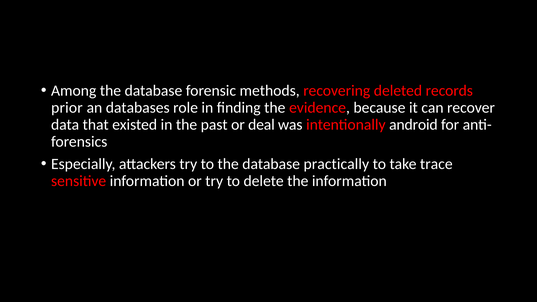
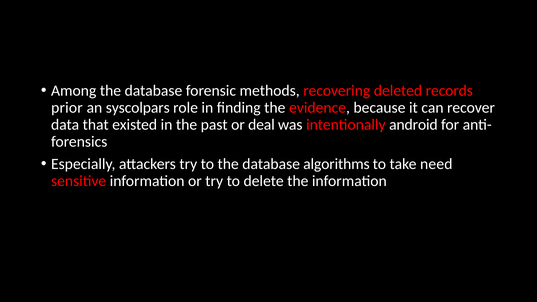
databases: databases -> syscolpars
practically: practically -> algorithms
trace: trace -> need
